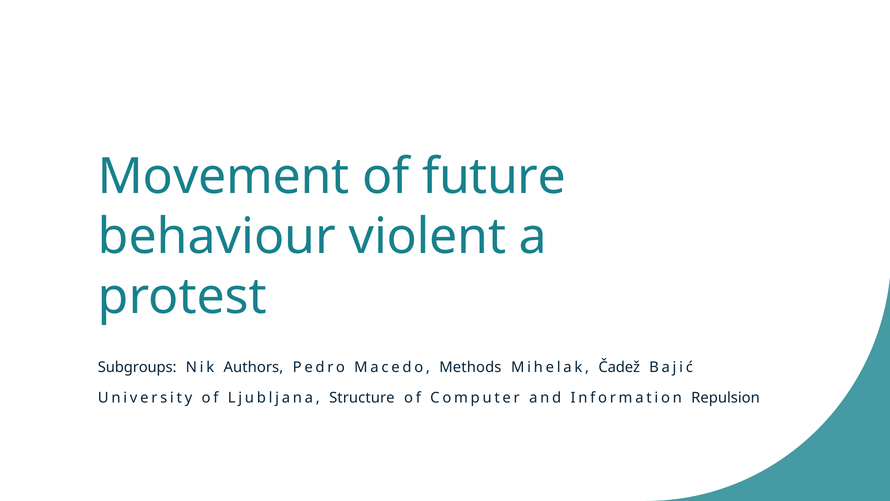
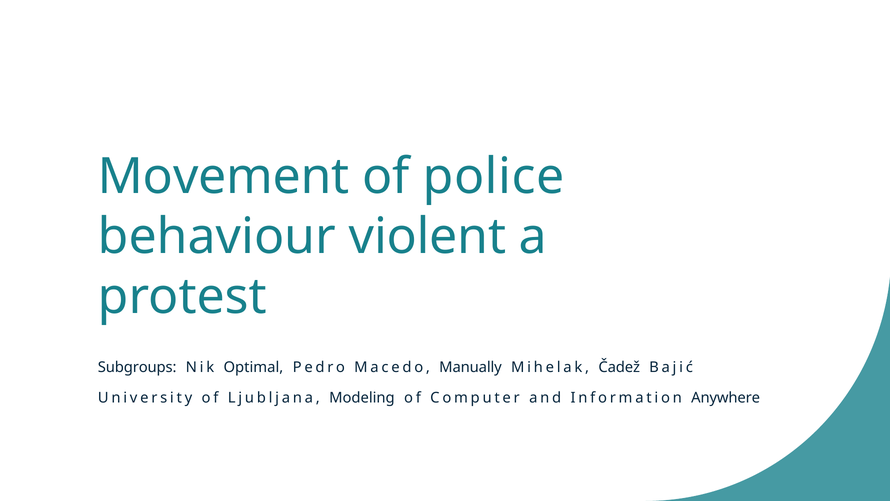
future: future -> police
Authors: Authors -> Optimal
Methods: Methods -> Manually
Structure: Structure -> Modeling
Repulsion: Repulsion -> Anywhere
